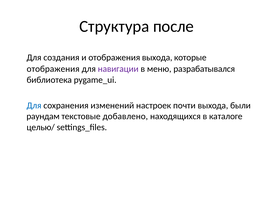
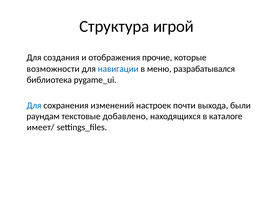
после: после -> игрой
отображения выхода: выхода -> прочие
отображения at (53, 69): отображения -> возможности
навигации colour: purple -> blue
целью/: целью/ -> имеет/
